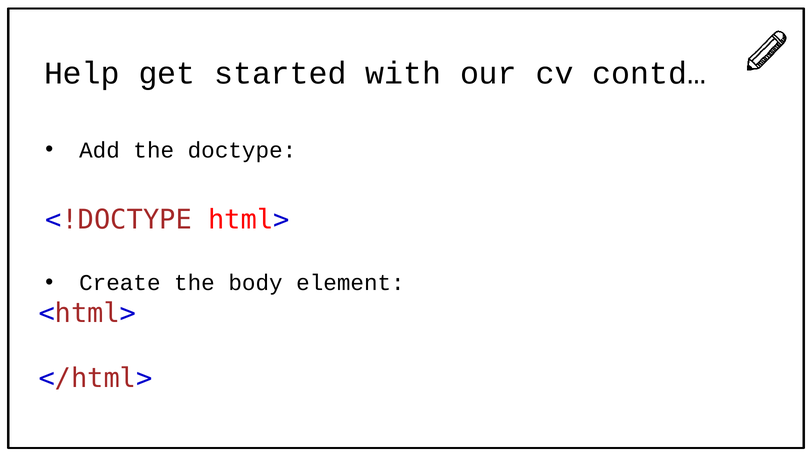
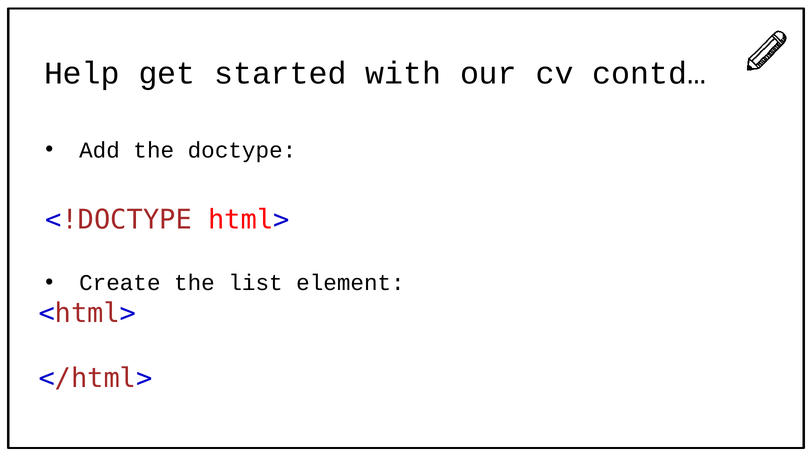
body: body -> list
